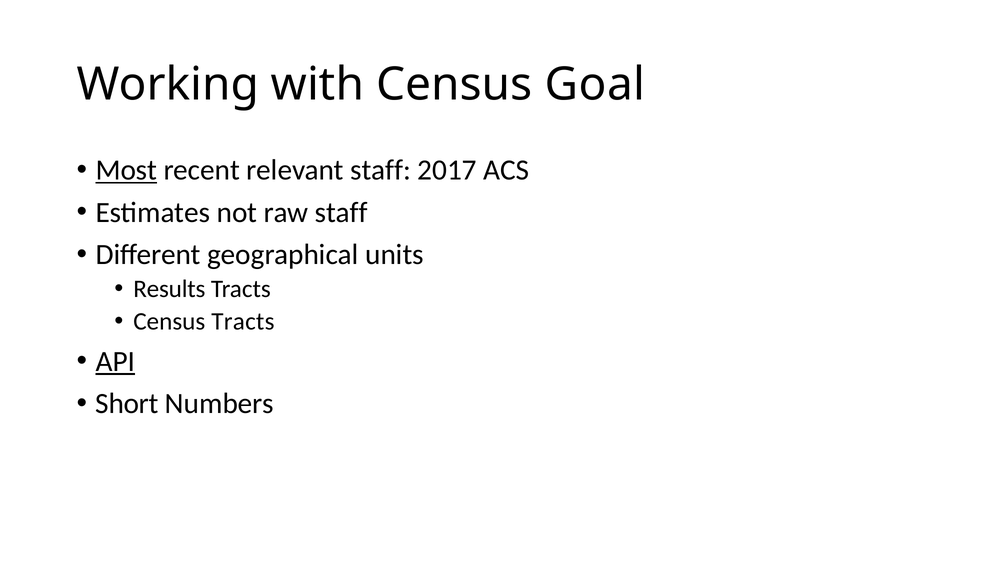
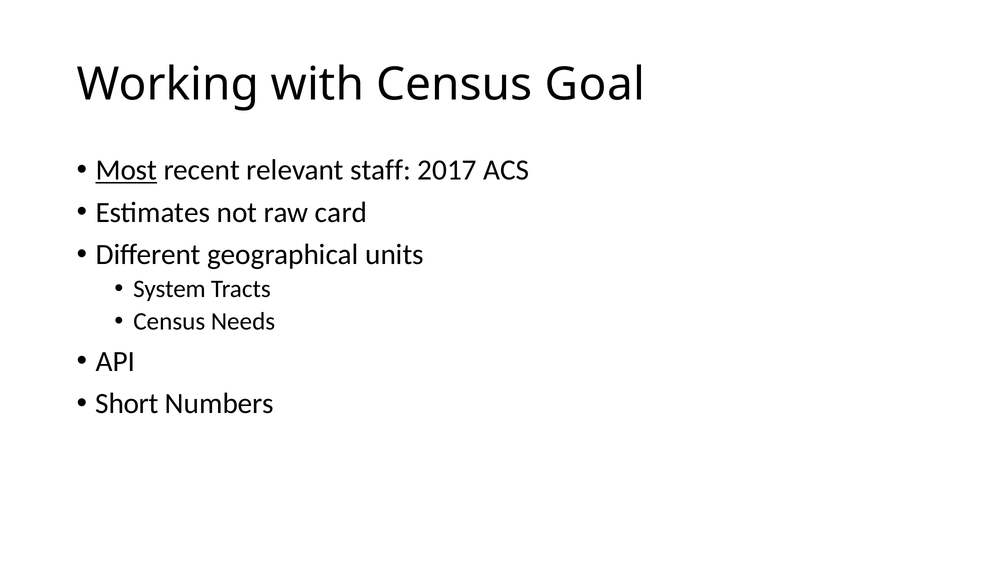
raw staff: staff -> card
Results: Results -> System
Census Tracts: Tracts -> Needs
API underline: present -> none
